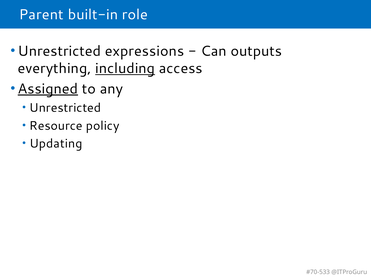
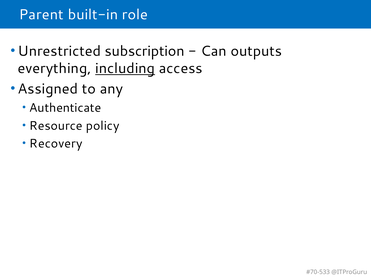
expressions: expressions -> subscription
Assigned underline: present -> none
Unrestricted at (65, 108): Unrestricted -> Authenticate
Updating: Updating -> Recovery
